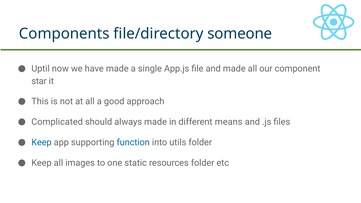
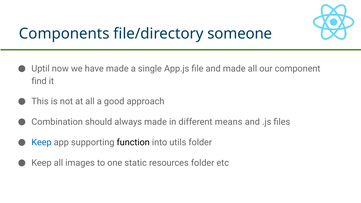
star: star -> find
Complicated: Complicated -> Combination
function colour: blue -> black
